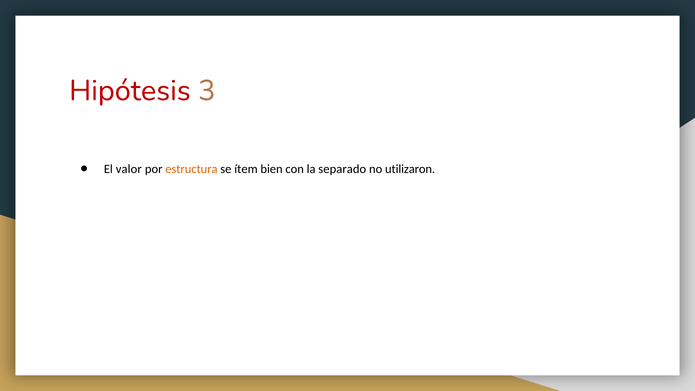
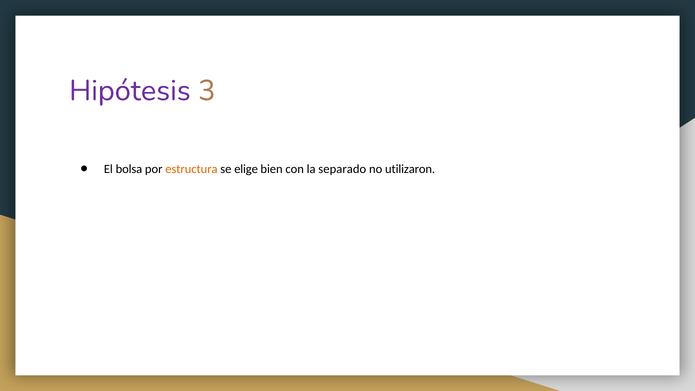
Hipótesis colour: red -> purple
valor: valor -> bolsa
ítem: ítem -> elige
